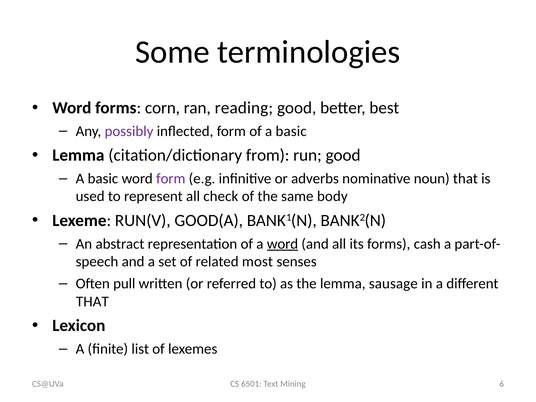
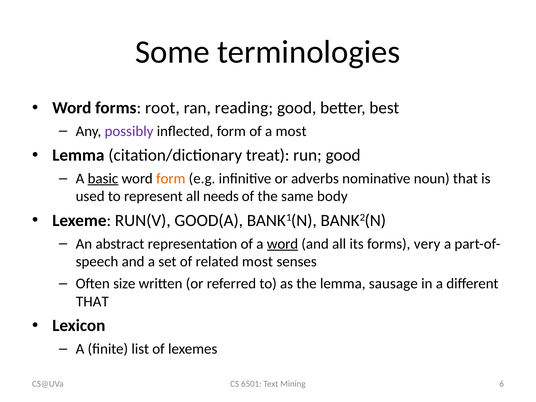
corn: corn -> root
of a basic: basic -> most
from: from -> treat
basic at (103, 179) underline: none -> present
form at (171, 179) colour: purple -> orange
check: check -> needs
cash: cash -> very
pull: pull -> size
